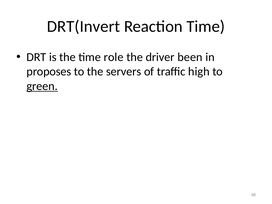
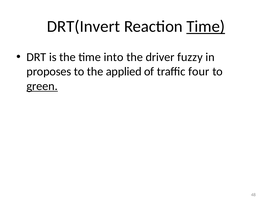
Time at (206, 26) underline: none -> present
role: role -> into
been: been -> fuzzy
servers: servers -> applied
high: high -> four
